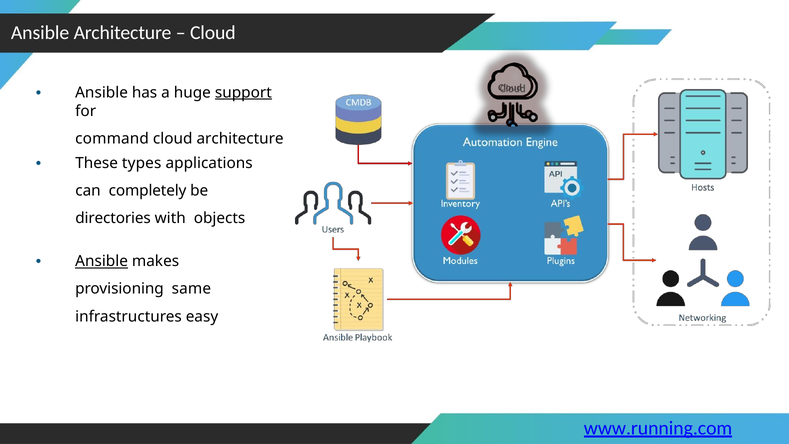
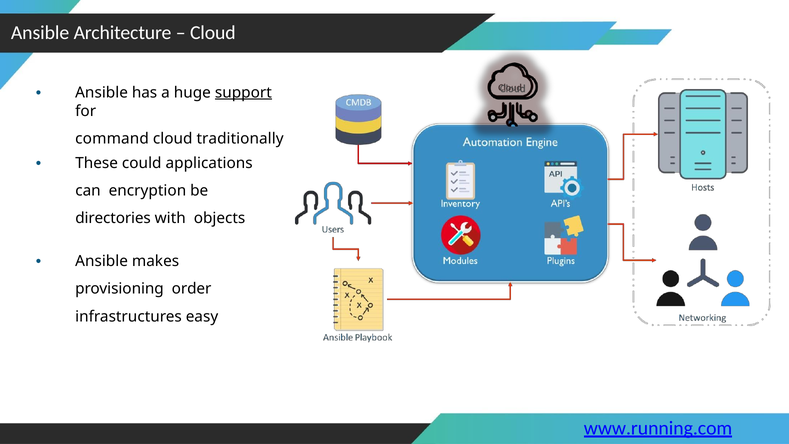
cloud architecture: architecture -> traditionally
types: types -> could
completely: completely -> encryption
Ansible at (102, 261) underline: present -> none
same: same -> order
